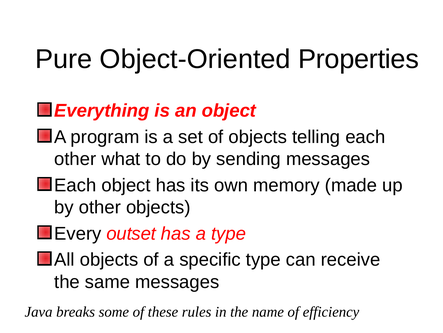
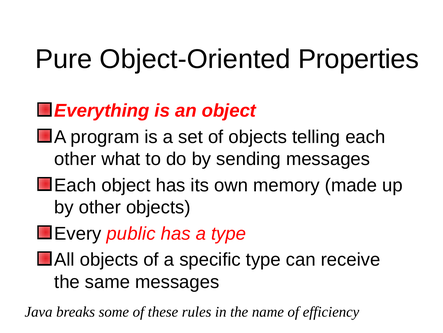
outset: outset -> public
